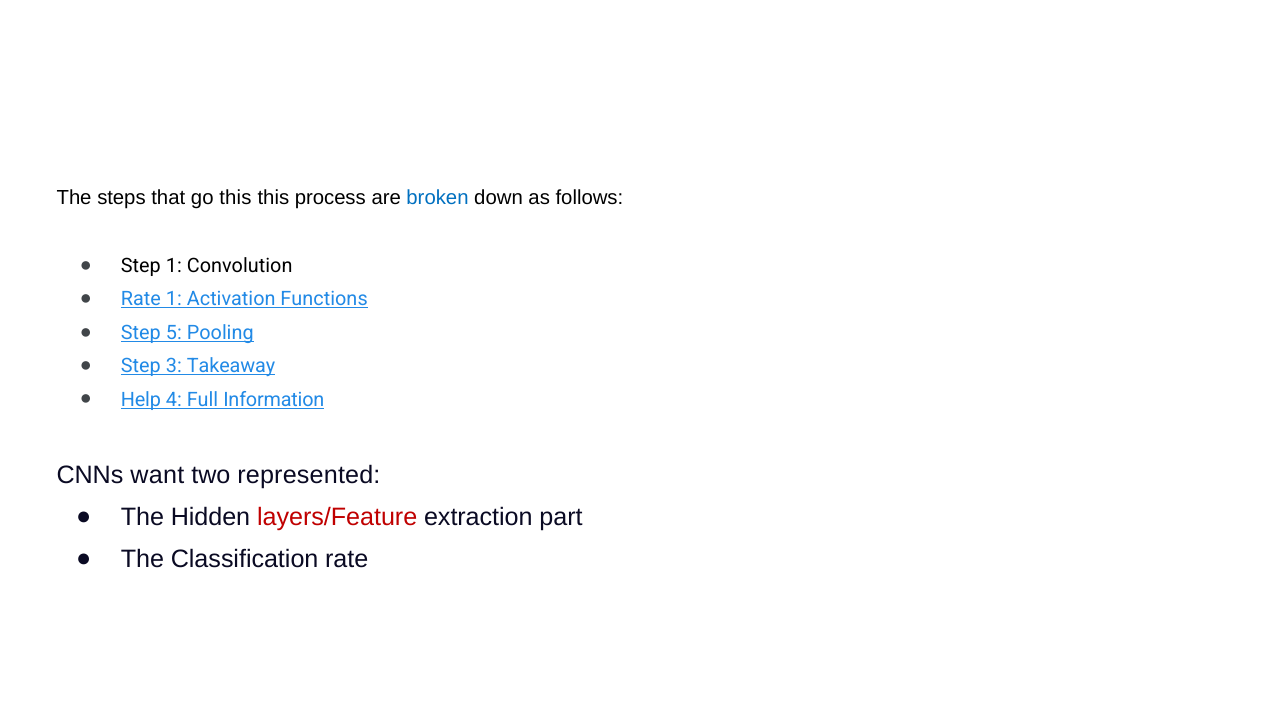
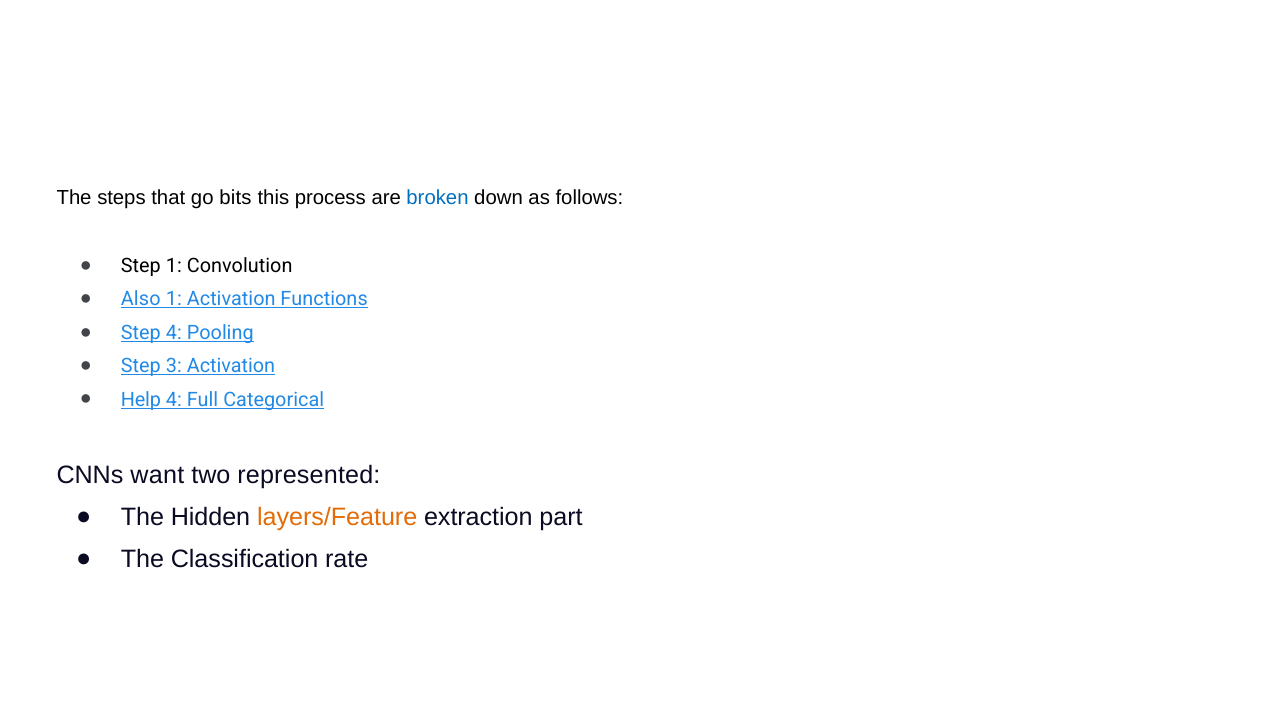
go this: this -> bits
Rate at (141, 299): Rate -> Also
Step 5: 5 -> 4
3 Takeaway: Takeaway -> Activation
Information: Information -> Categorical
layers/Feature colour: red -> orange
